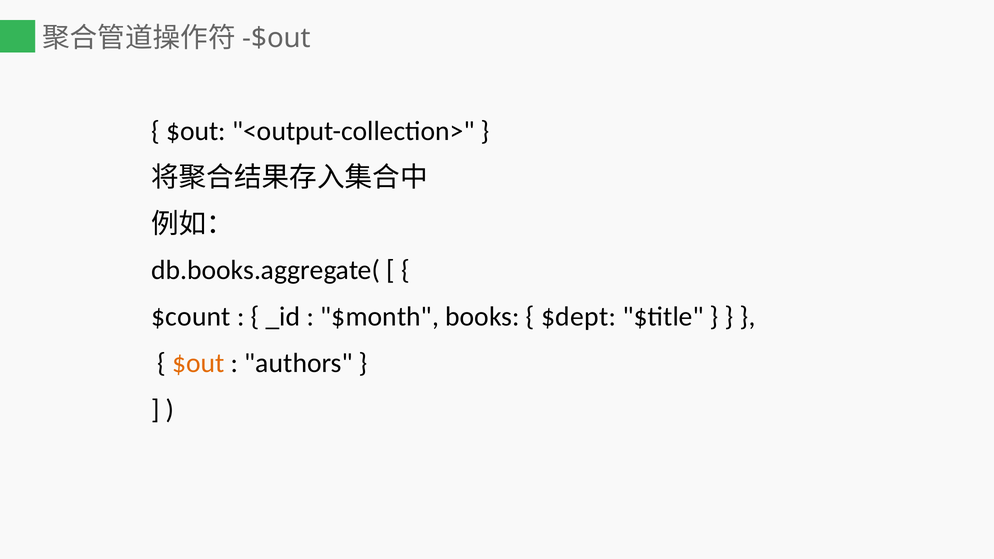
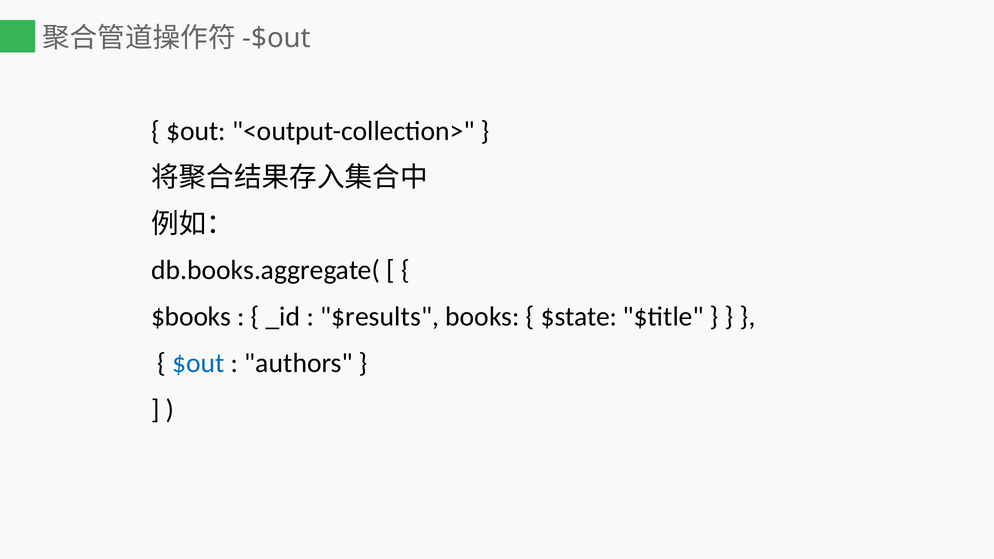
$count: $count -> $books
$month: $month -> $results
$dept: $dept -> $state
$out at (198, 363) colour: orange -> blue
